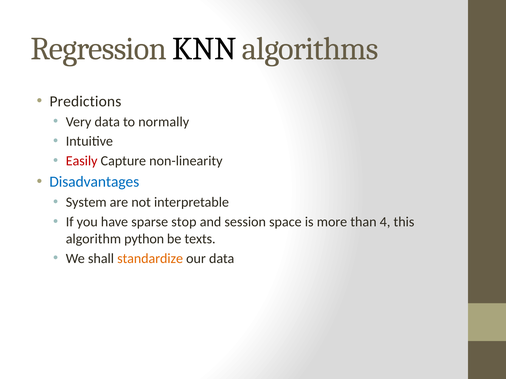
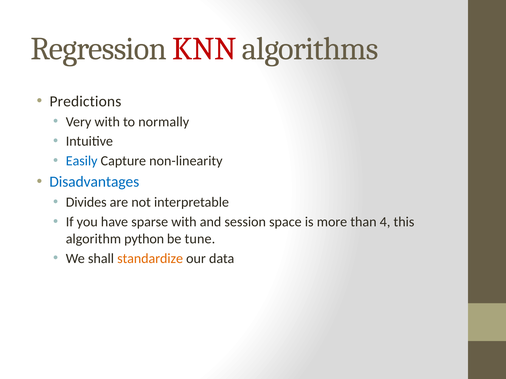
KNN colour: black -> red
Very data: data -> with
Easily colour: red -> blue
System: System -> Divides
sparse stop: stop -> with
texts: texts -> tune
